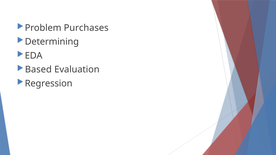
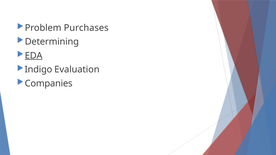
EDA underline: none -> present
Based: Based -> Indigo
Regression: Regression -> Companies
